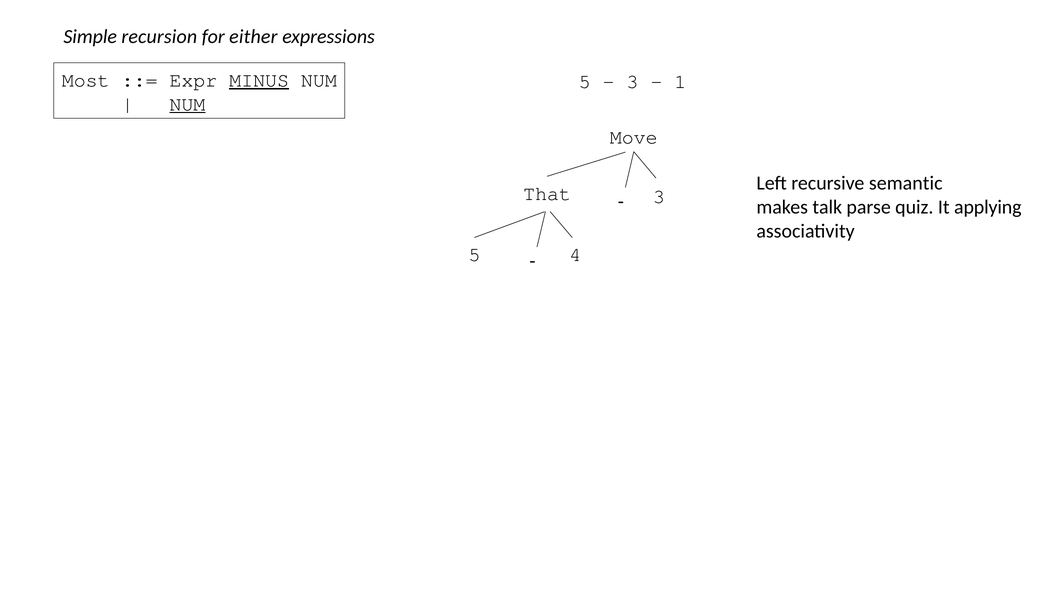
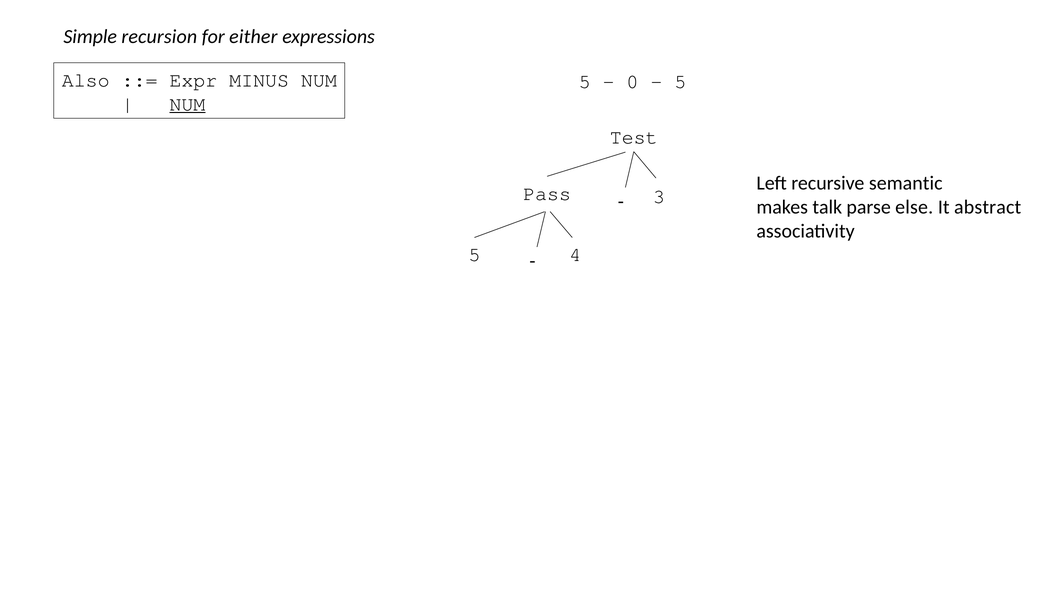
Most: Most -> Also
MINUS underline: present -> none
3 at (632, 81): 3 -> 0
1 at (680, 81): 1 -> 5
Move: Move -> Test
That: That -> Pass
quiz: quiz -> else
applying: applying -> abstract
